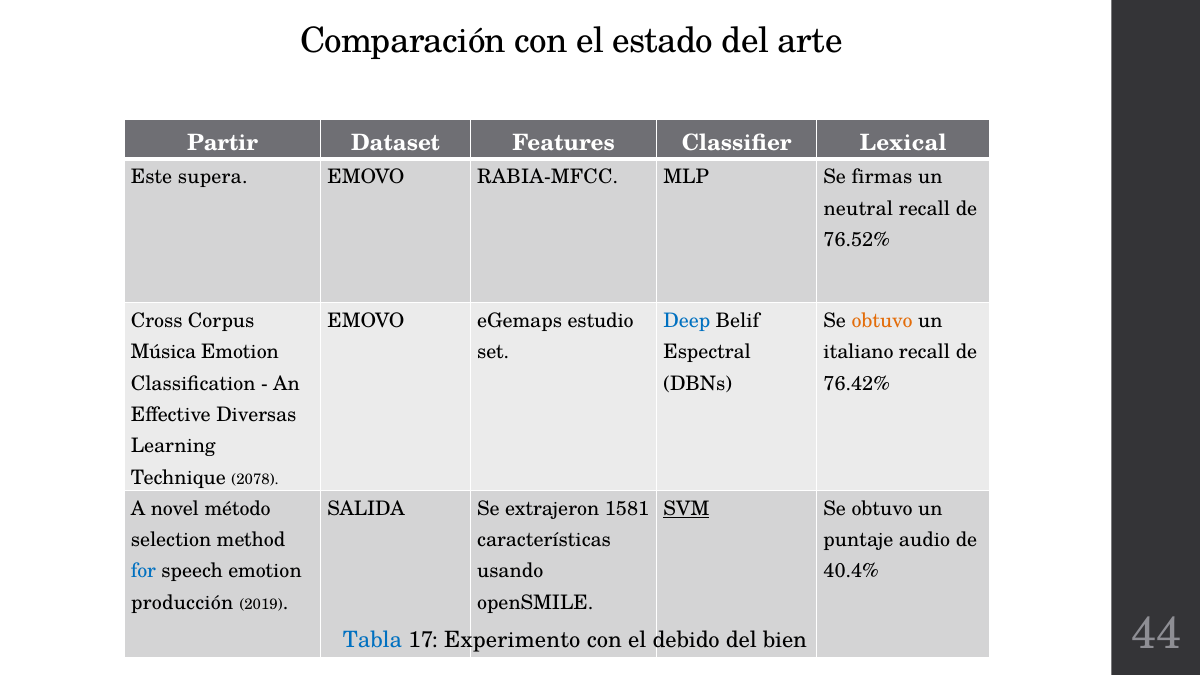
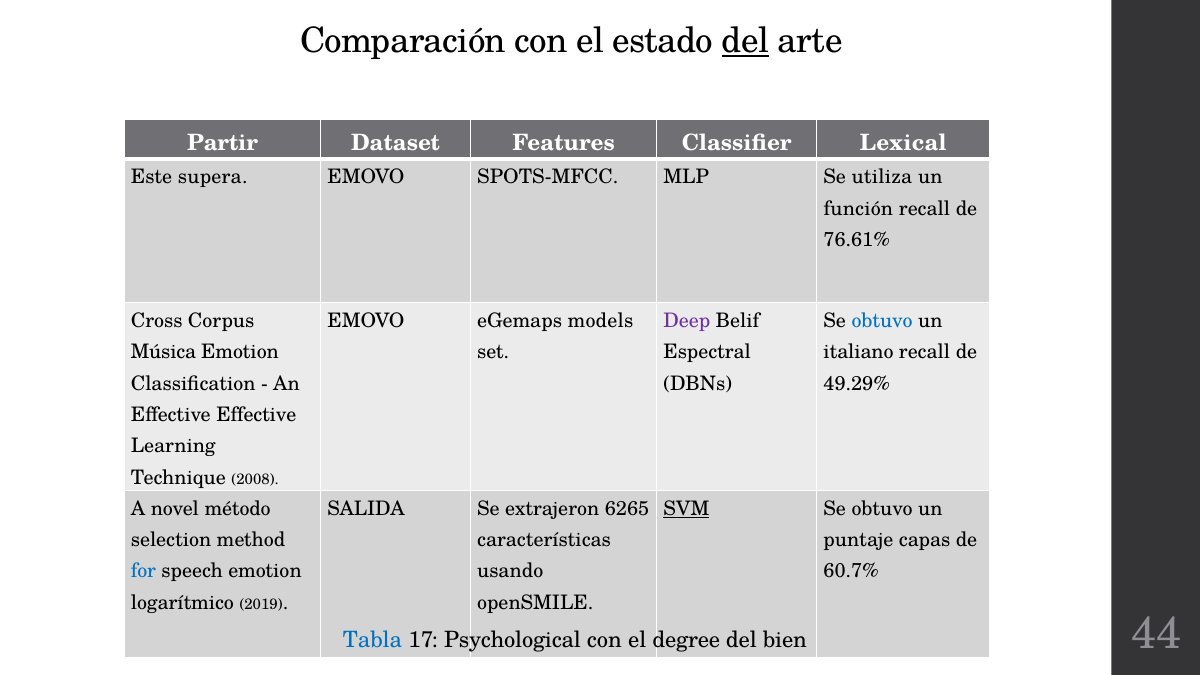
del at (746, 40) underline: none -> present
RABIA-MFCC: RABIA-MFCC -> SPOTS-MFCC
firmas: firmas -> utiliza
neutral: neutral -> función
76.52%: 76.52% -> 76.61%
estudio: estudio -> models
Deep colour: blue -> purple
obtuvo at (882, 321) colour: orange -> blue
76.42%: 76.42% -> 49.29%
Effective Diversas: Diversas -> Effective
2078: 2078 -> 2008
1581: 1581 -> 6265
audio: audio -> capas
40.4%: 40.4% -> 60.7%
producción: producción -> logarítmico
Experimento: Experimento -> Psychological
debido: debido -> degree
